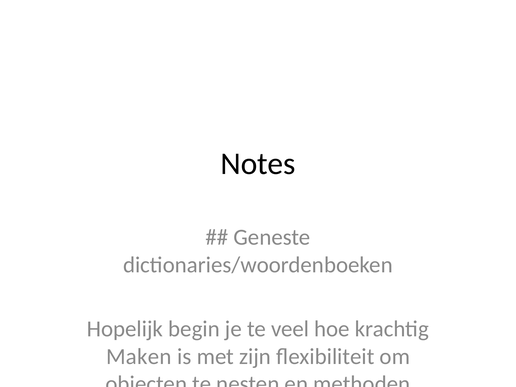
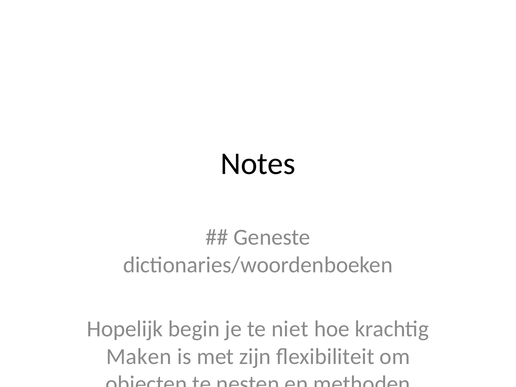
veel: veel -> niet
